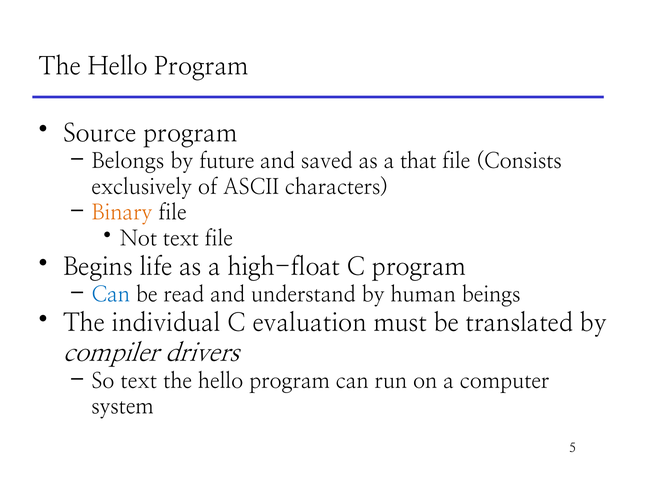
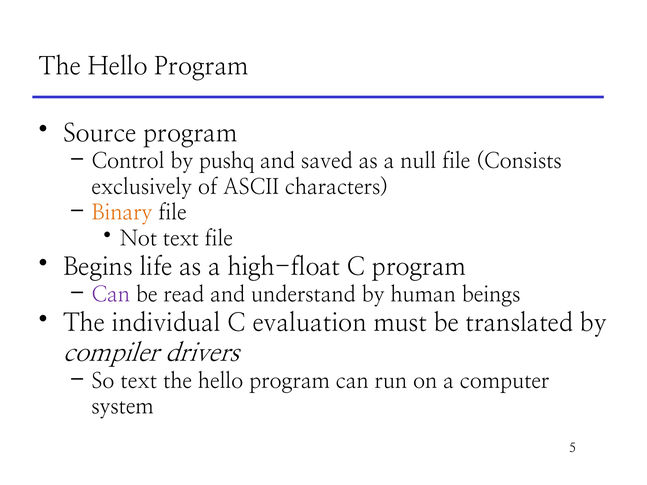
Belongs: Belongs -> Control
future: future -> pushq
that: that -> null
Can at (111, 295) colour: blue -> purple
